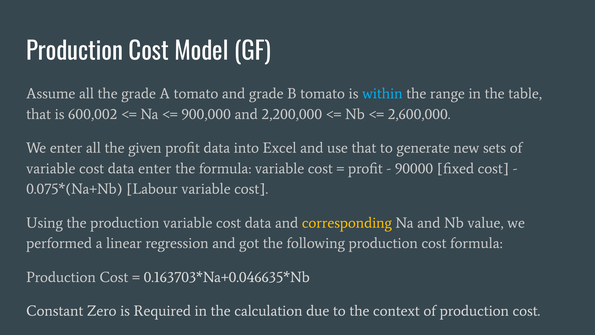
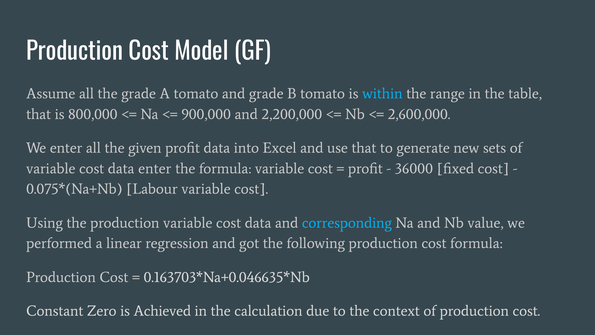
600,002: 600,002 -> 800,000
90000: 90000 -> 36000
corresponding colour: yellow -> light blue
Required: Required -> Achieved
